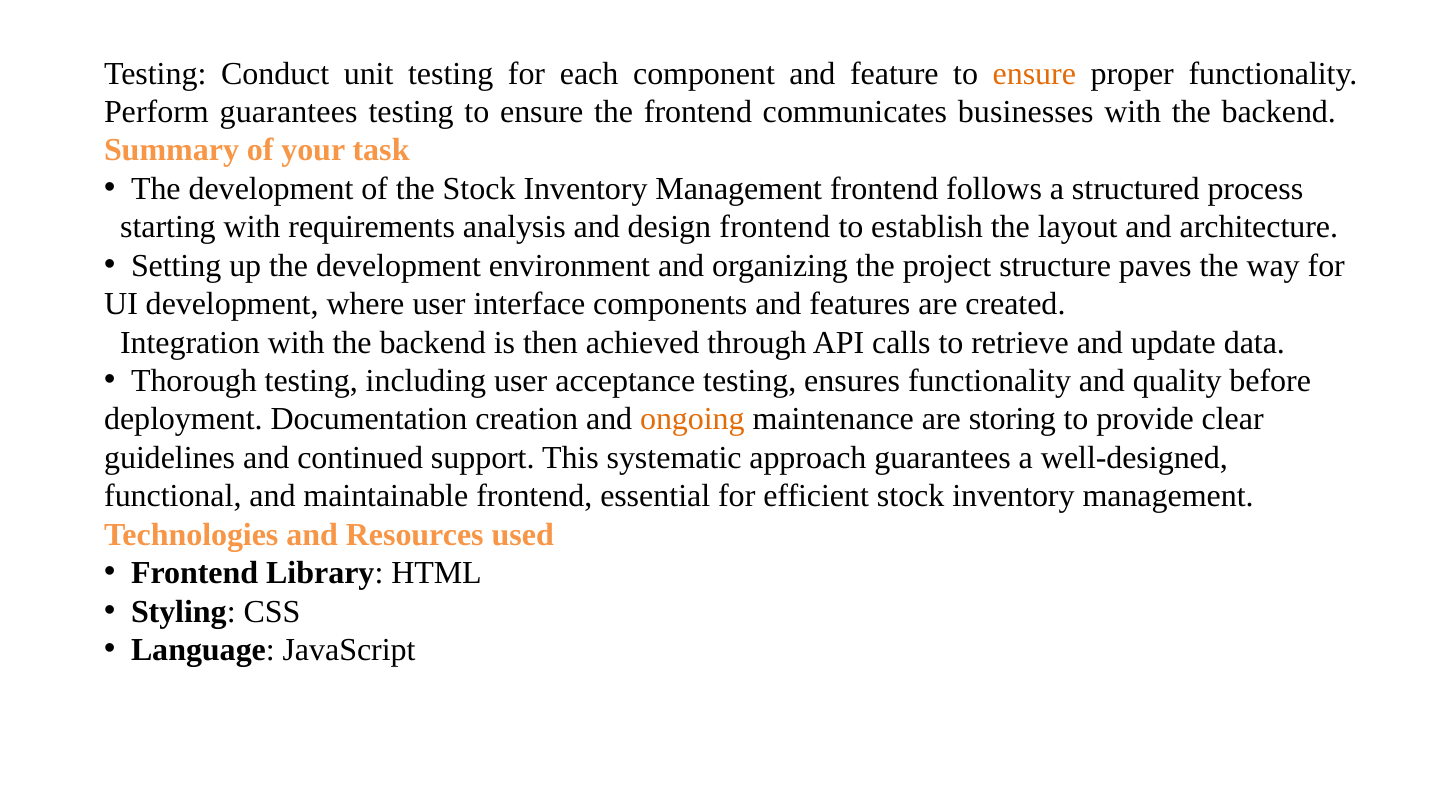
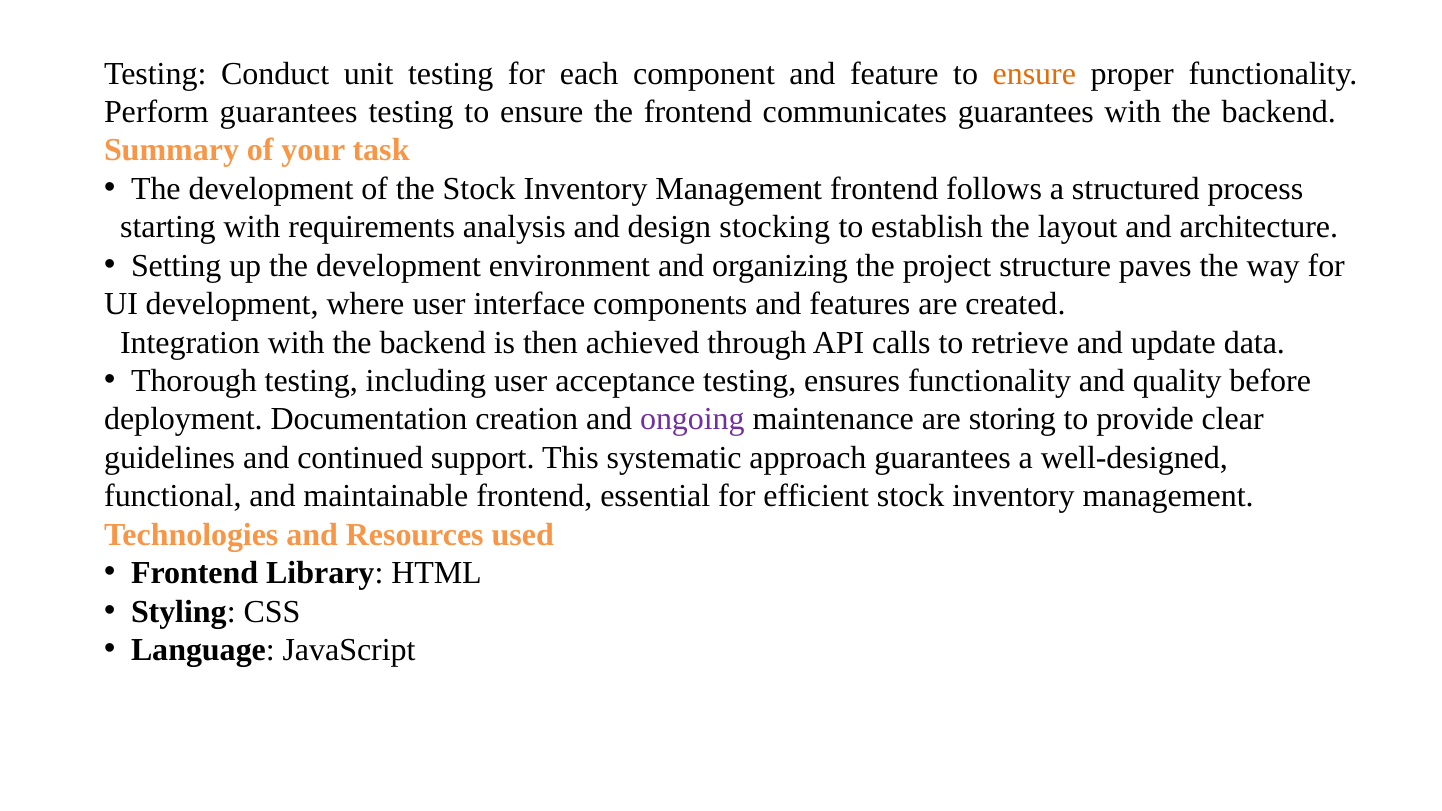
communicates businesses: businesses -> guarantees
design frontend: frontend -> stocking
ongoing colour: orange -> purple
